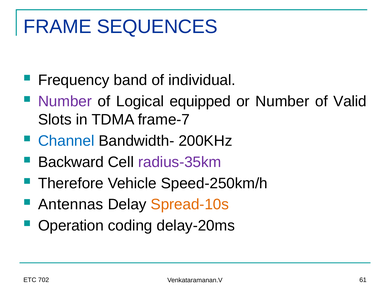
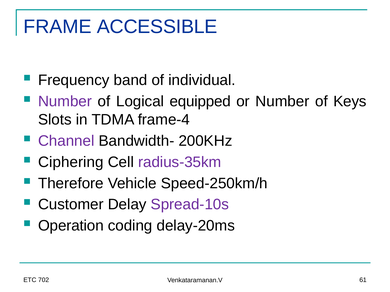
SEQUENCES: SEQUENCES -> ACCESSIBLE
Valid: Valid -> Keys
frame-7: frame-7 -> frame-4
Channel colour: blue -> purple
Backward: Backward -> Ciphering
Antennas: Antennas -> Customer
Spread-10s colour: orange -> purple
